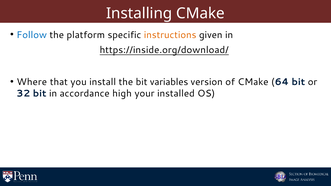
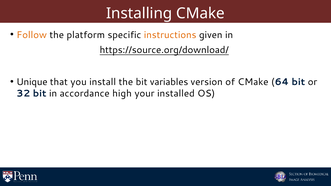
Follow colour: blue -> orange
https://inside.org/download/: https://inside.org/download/ -> https://source.org/download/
Where: Where -> Unique
